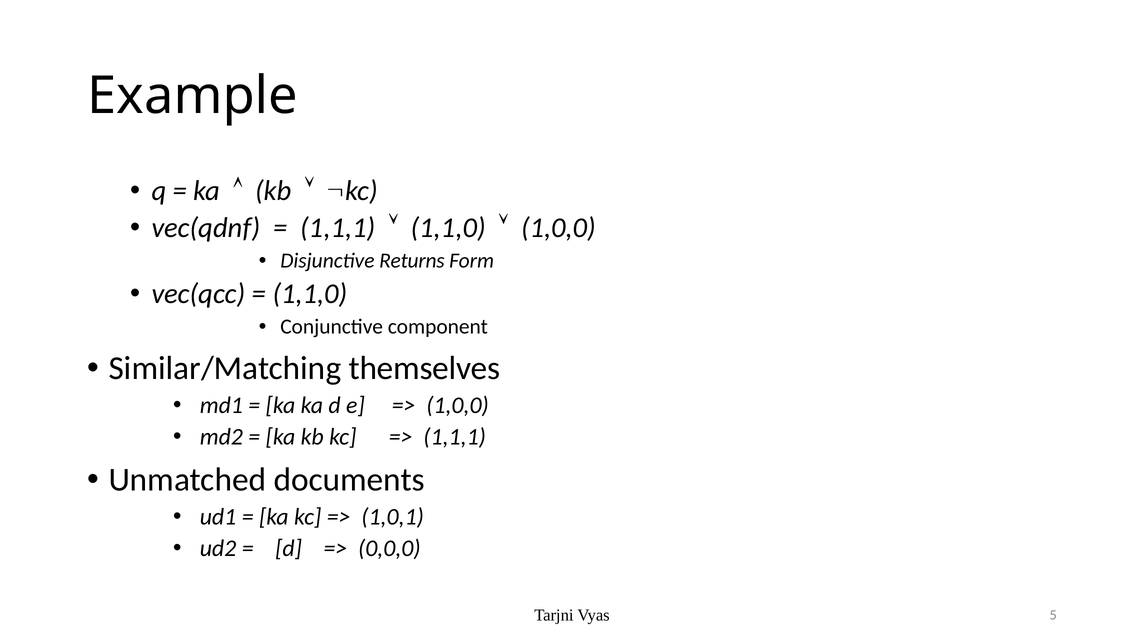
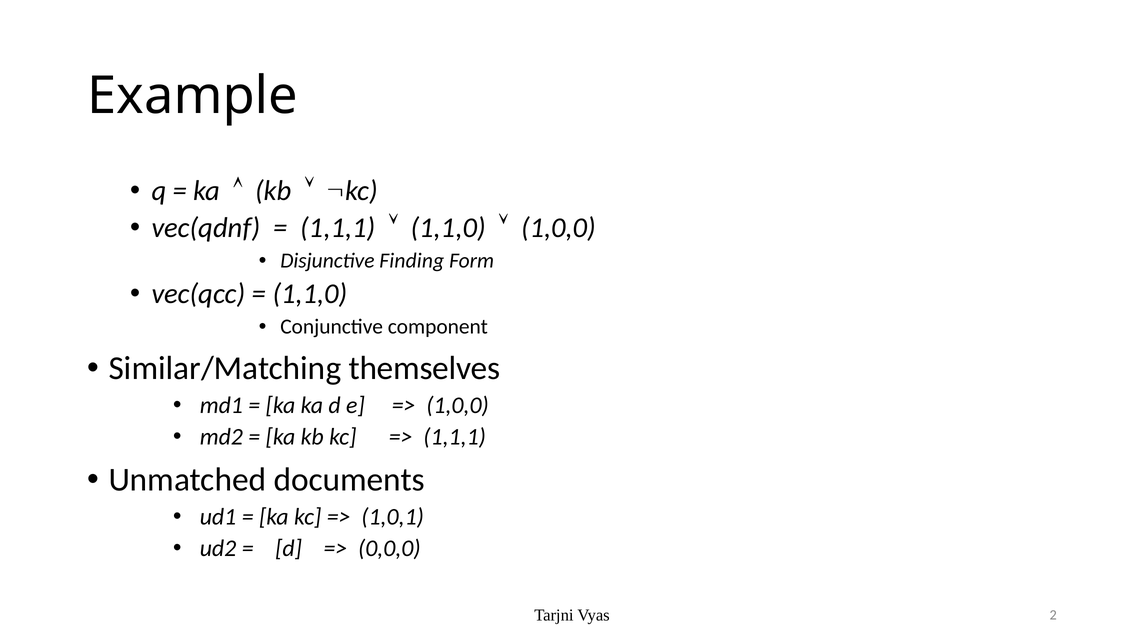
Returns: Returns -> Finding
5: 5 -> 2
